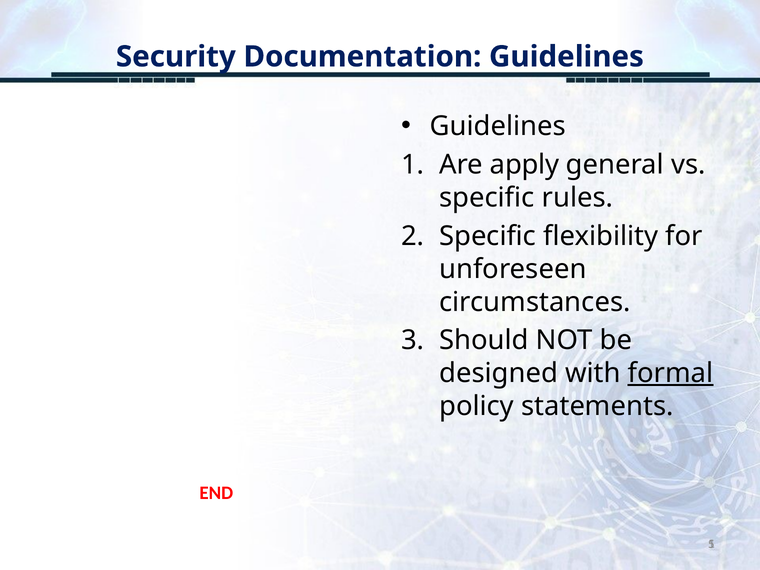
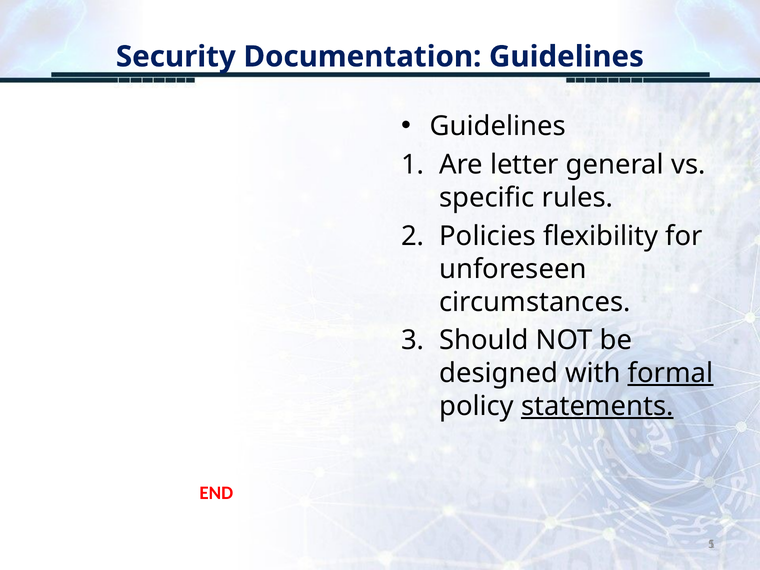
apply: apply -> letter
Specific at (488, 236): Specific -> Policies
statements underline: none -> present
